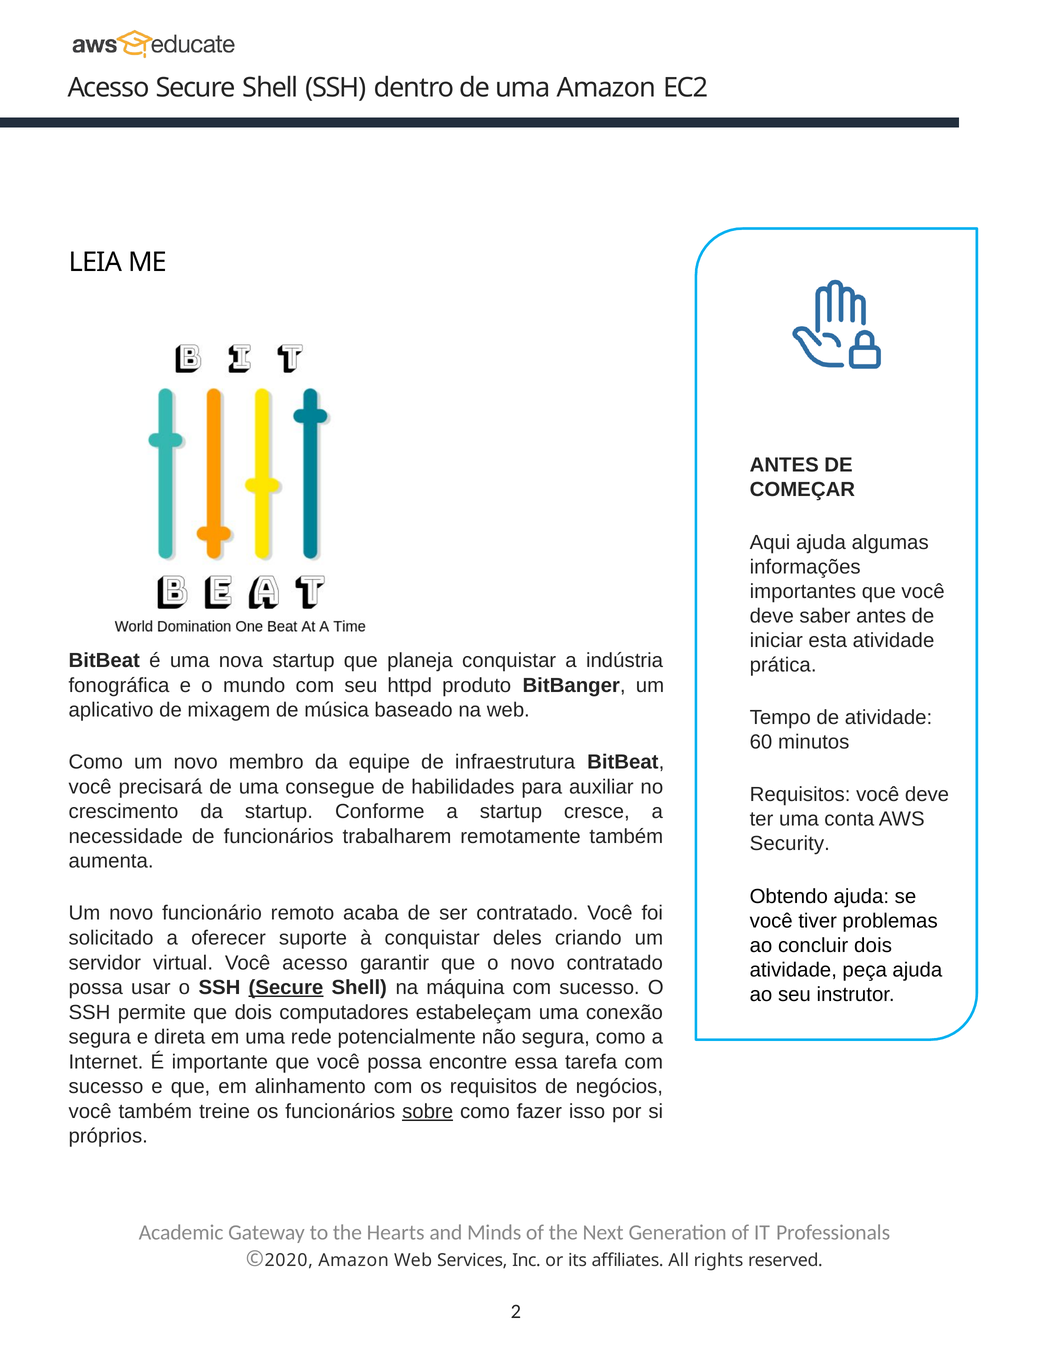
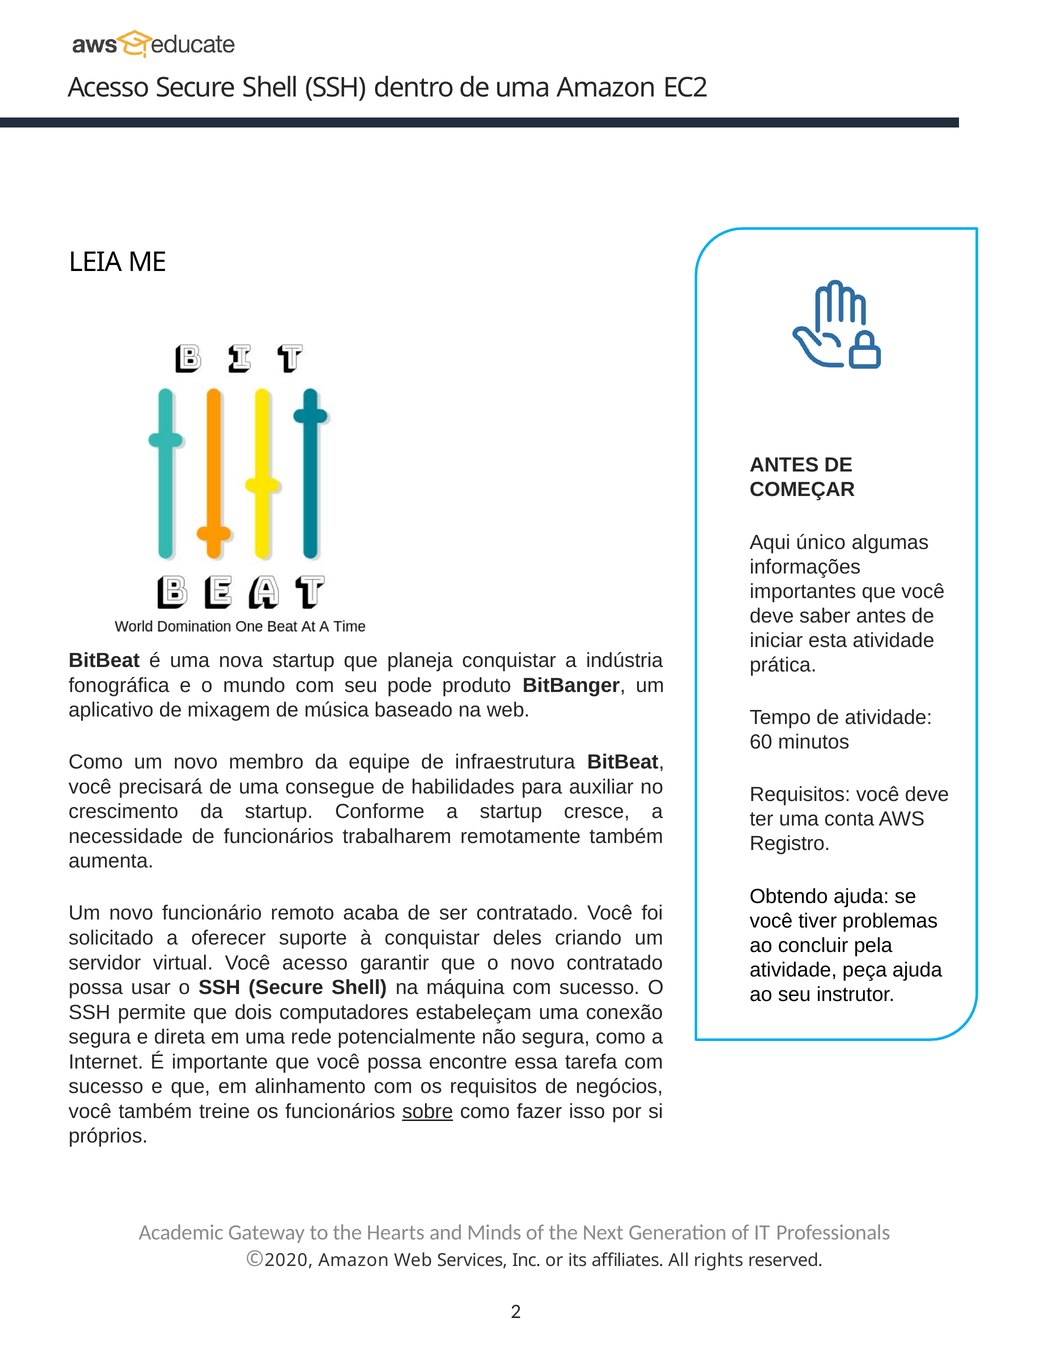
Aqui ajuda: ajuda -> único
httpd: httpd -> pode
Security: Security -> Registro
concluir dois: dois -> pela
Secure at (286, 987) underline: present -> none
